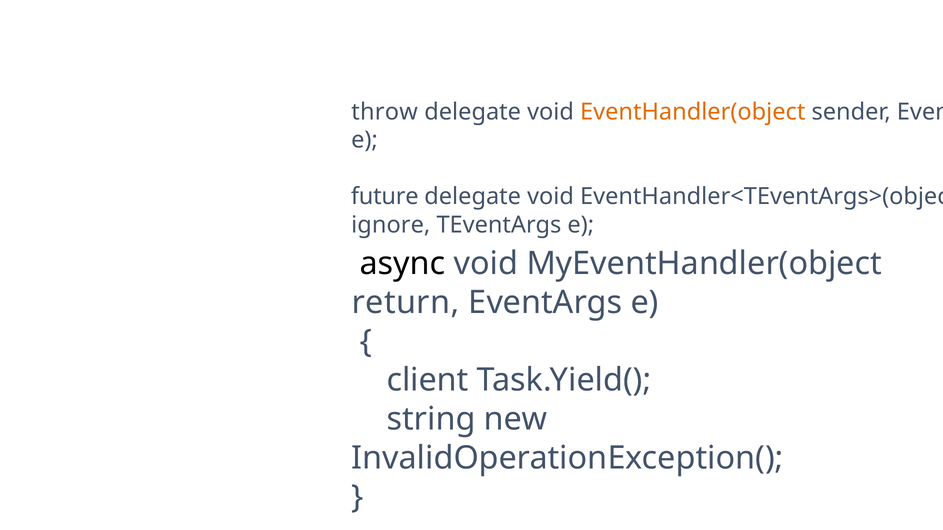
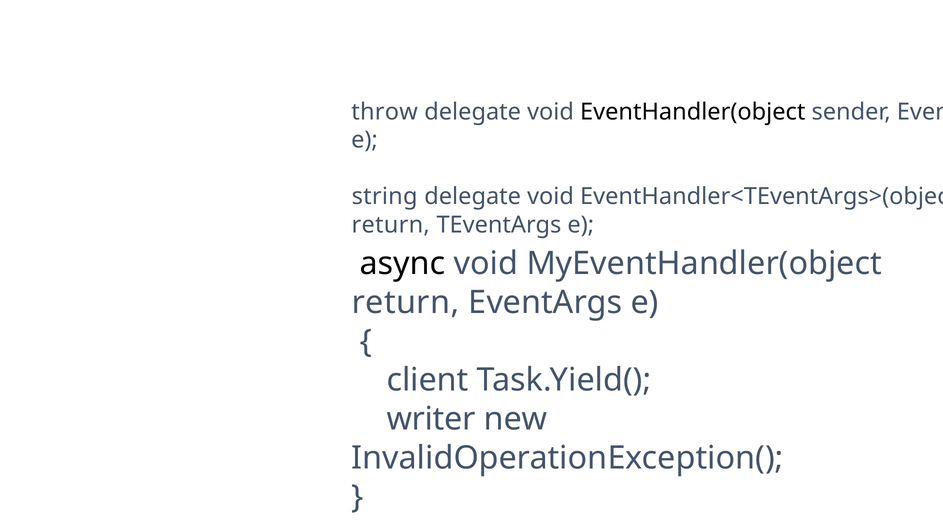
EventHandler(object colour: orange -> black
future: future -> string
ignore at (391, 225): ignore -> return
string: string -> writer
